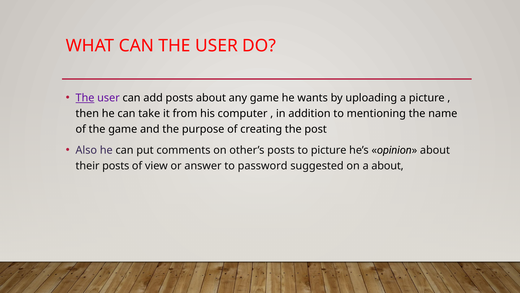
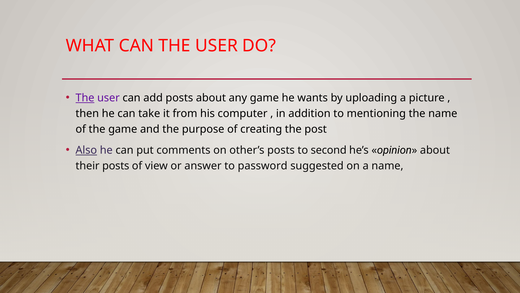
Also underline: none -> present
to picture: picture -> second
a about: about -> name
